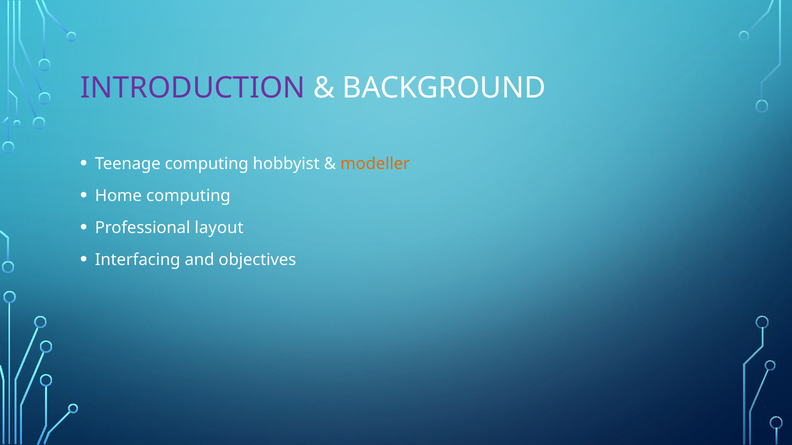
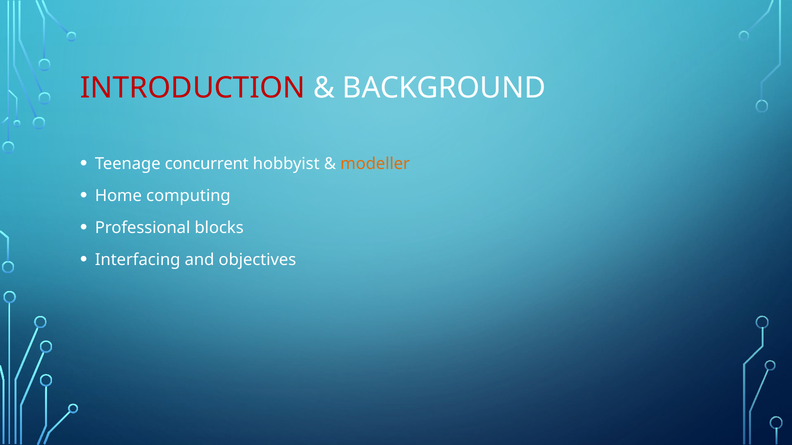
INTRODUCTION colour: purple -> red
Teenage computing: computing -> concurrent
layout: layout -> blocks
